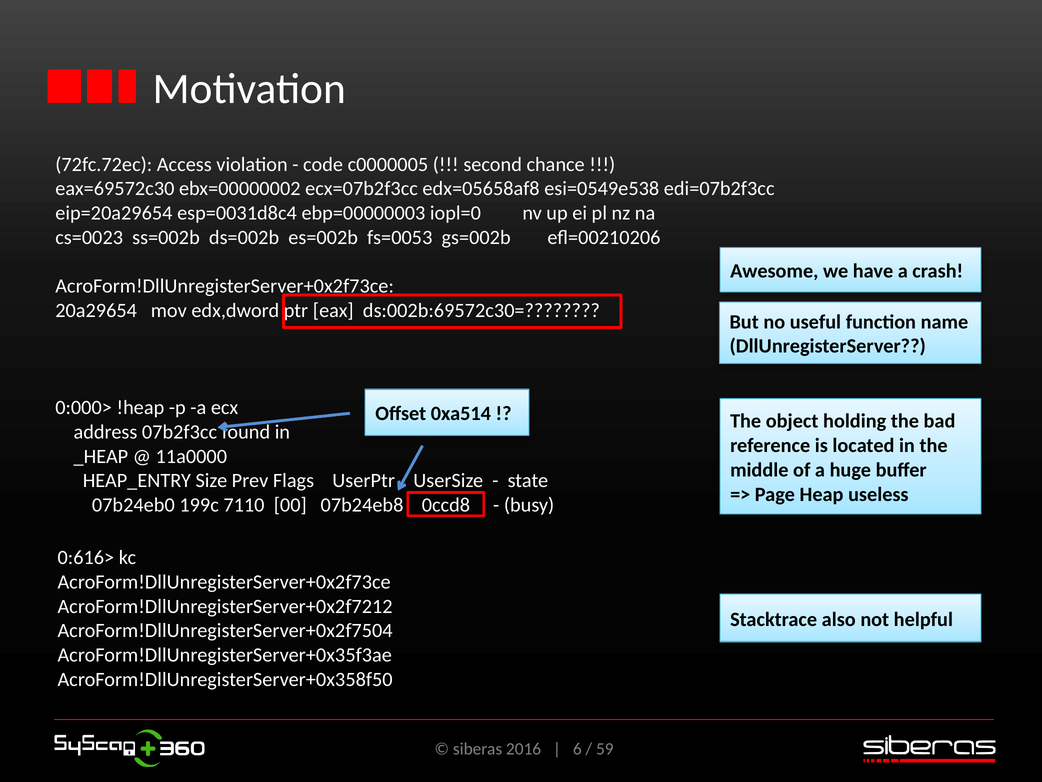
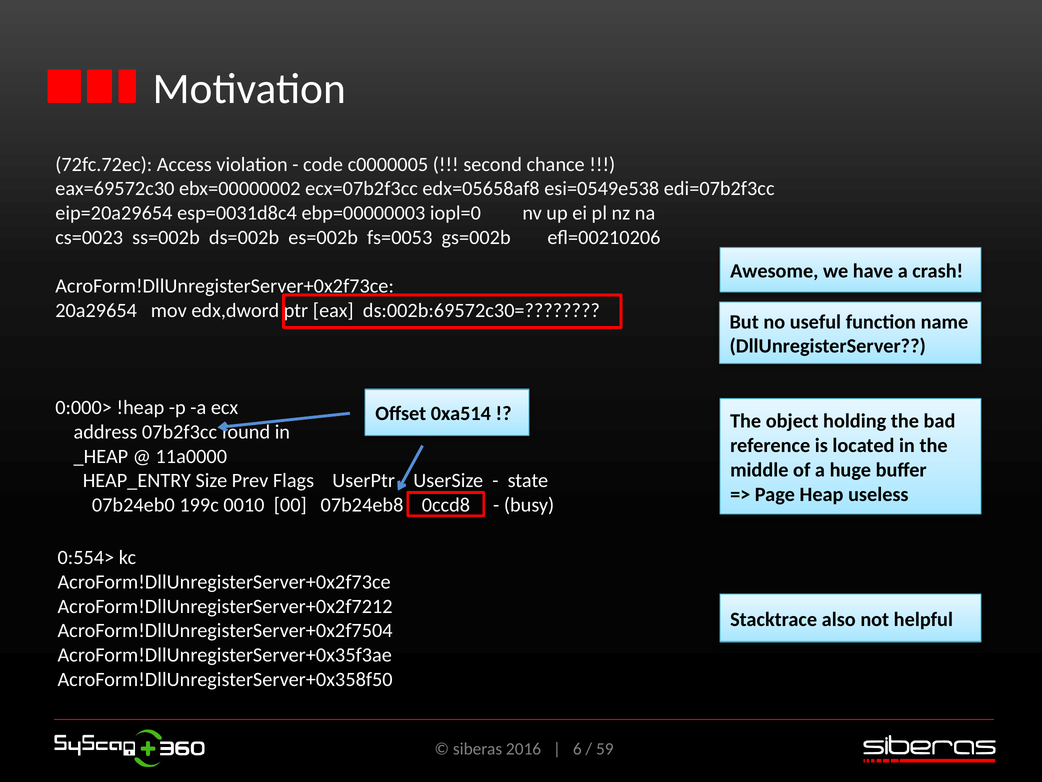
7110: 7110 -> 0010
0:616>: 0:616> -> 0:554>
